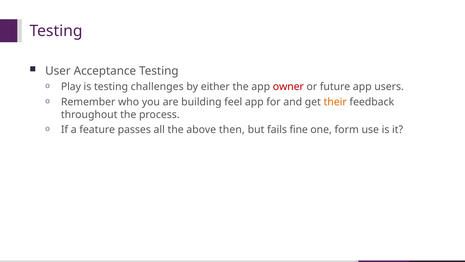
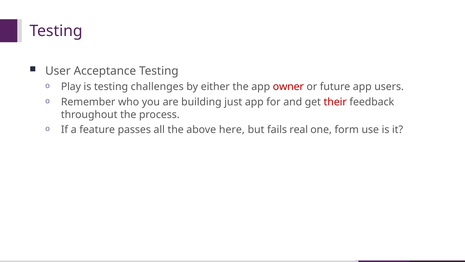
feel: feel -> just
their colour: orange -> red
then: then -> here
fine: fine -> real
